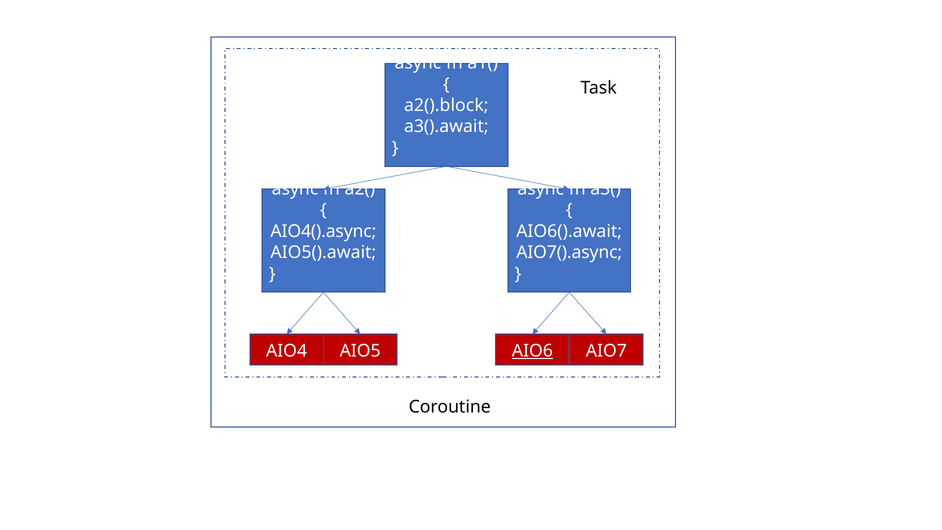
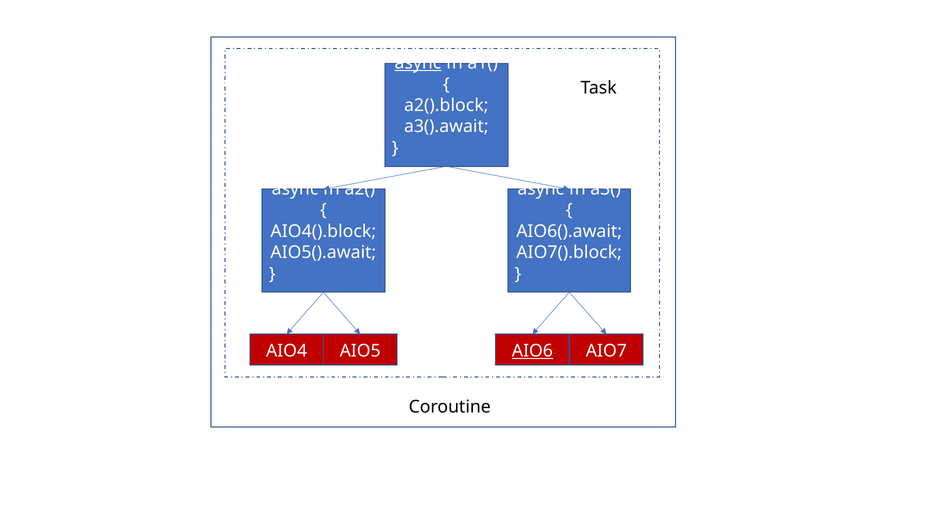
async at (418, 63) underline: none -> present
AIO4().async: AIO4().async -> AIO4().block
AIO7().async: AIO7().async -> AIO7().block
